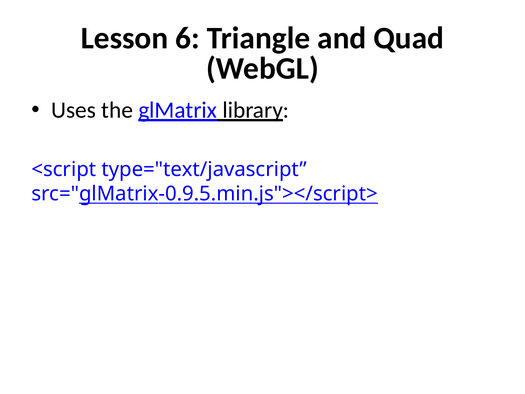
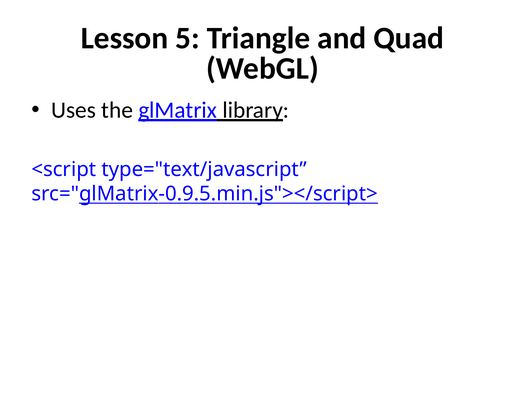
6: 6 -> 5
